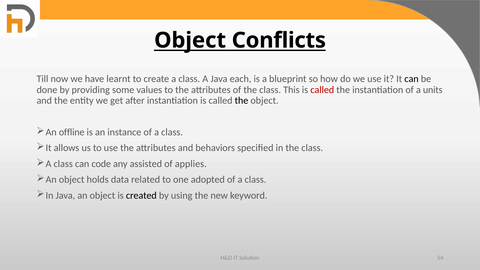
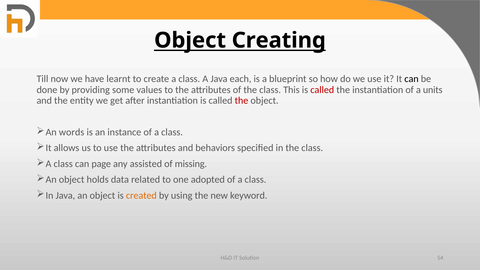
Conflicts: Conflicts -> Creating
the at (241, 101) colour: black -> red
offline: offline -> words
code: code -> page
applies: applies -> missing
created colour: black -> orange
